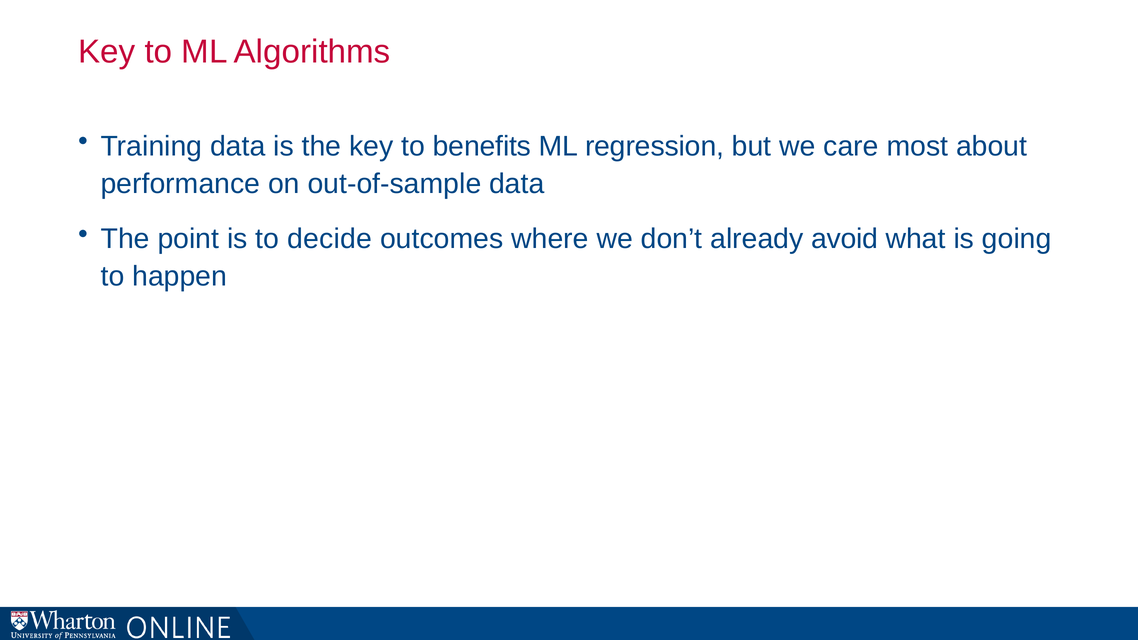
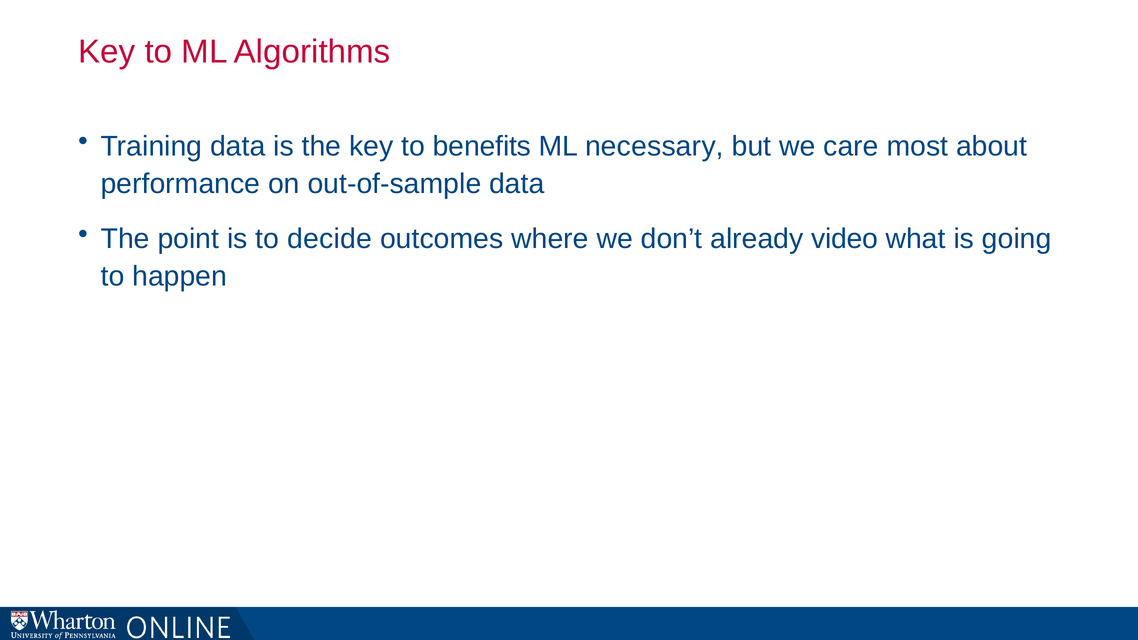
regression: regression -> necessary
avoid: avoid -> video
